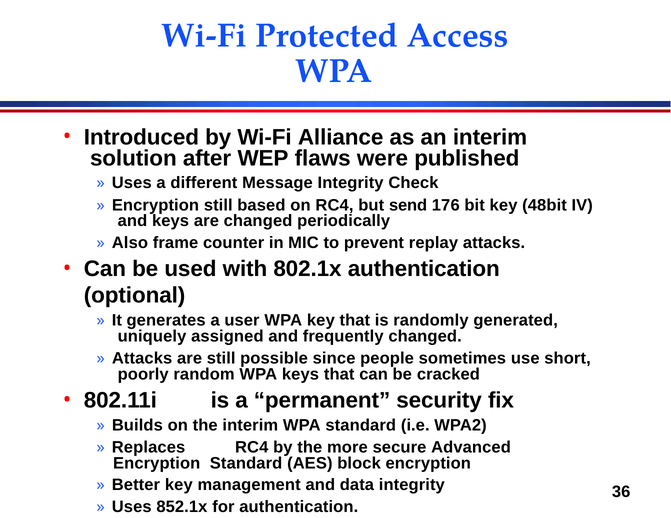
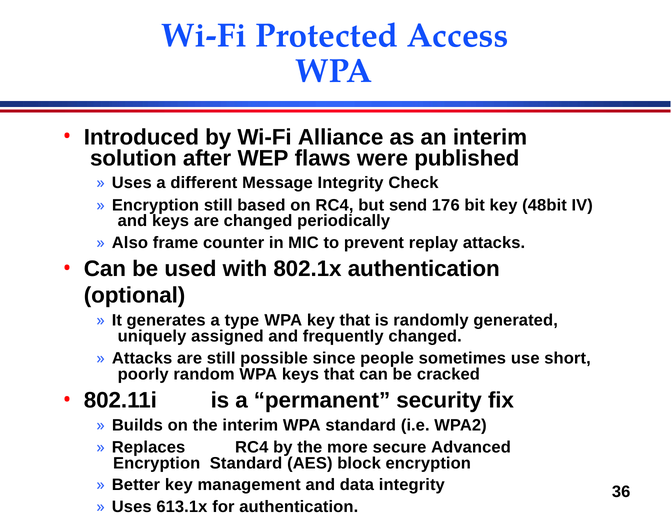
user: user -> type
852.1x: 852.1x -> 613.1x
